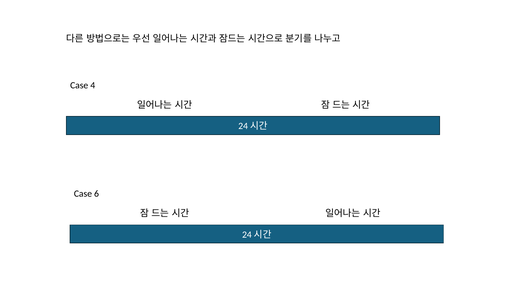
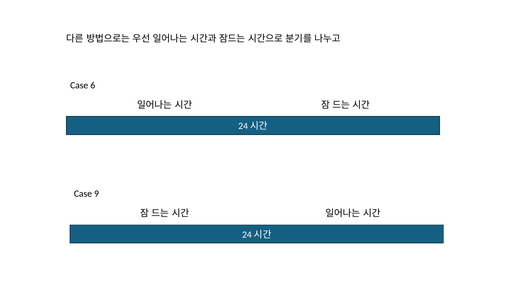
4: 4 -> 6
6: 6 -> 9
